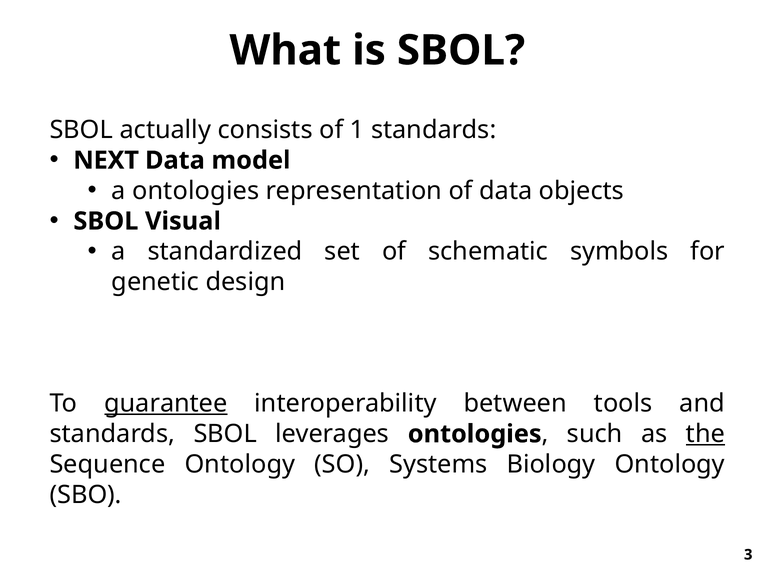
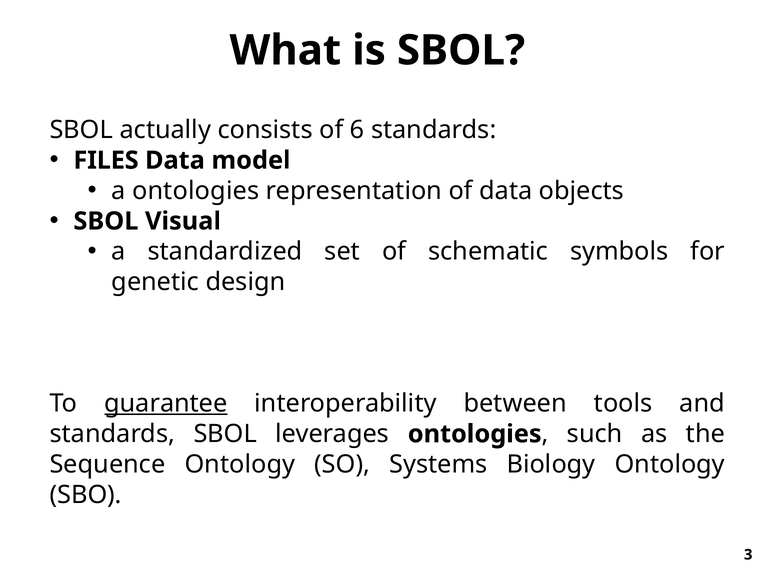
1: 1 -> 6
NEXT: NEXT -> FILES
the underline: present -> none
